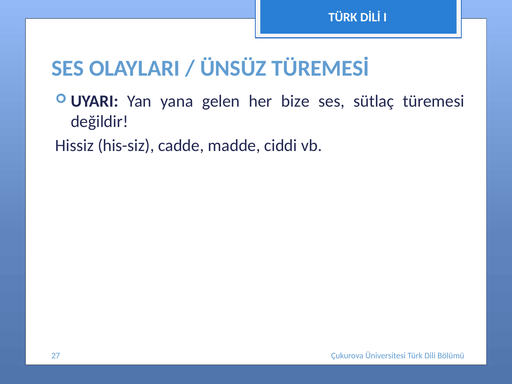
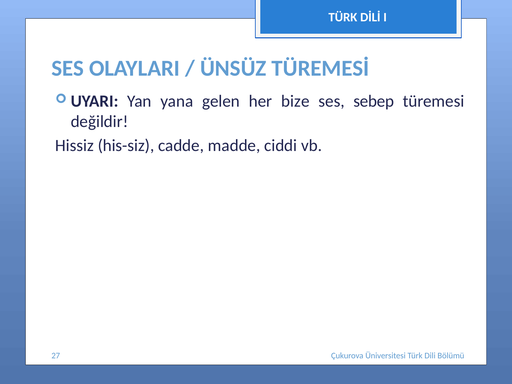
sütlaç: sütlaç -> sebep
